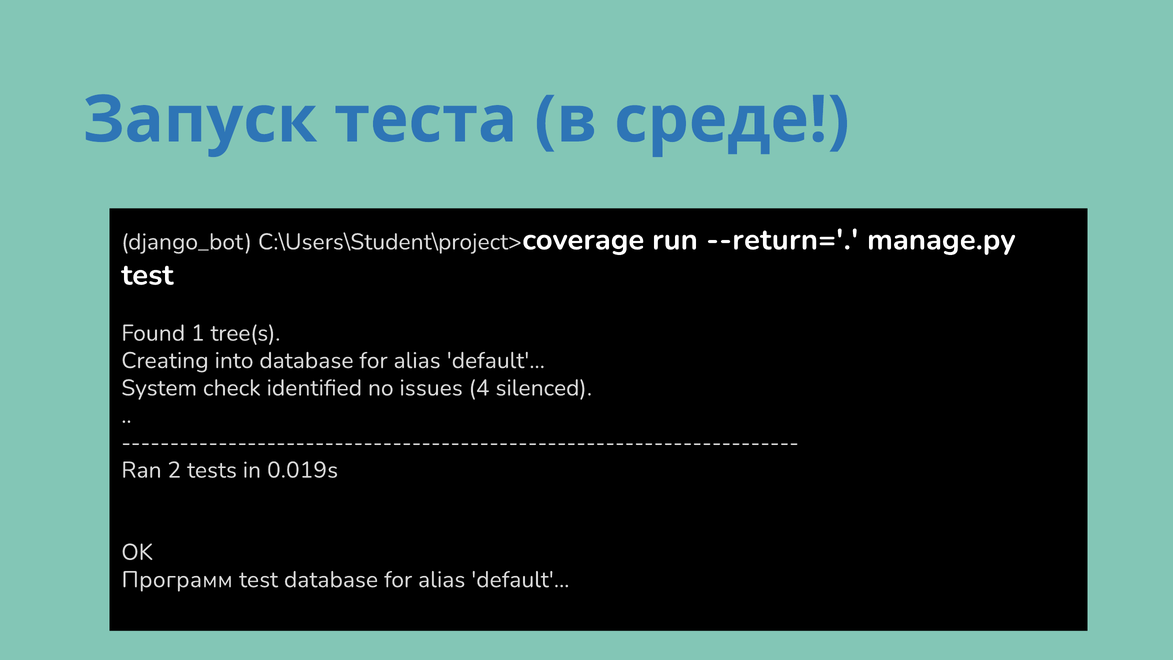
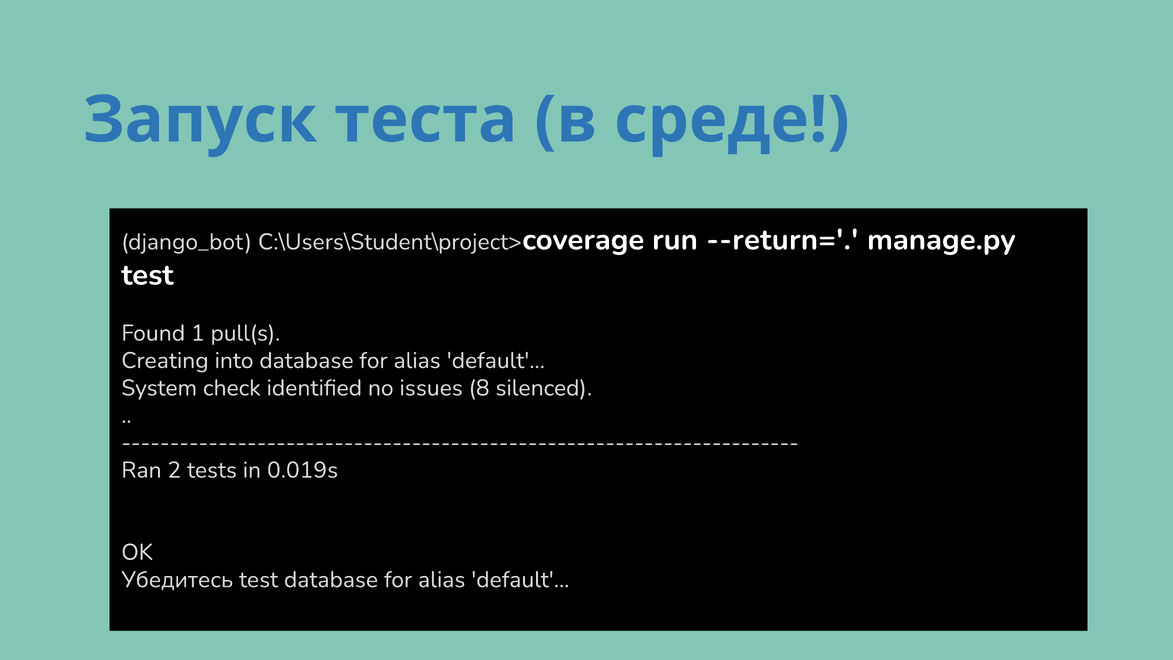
tree(s: tree(s -> pull(s
4: 4 -> 8
Программ: Программ -> Убедитесь
